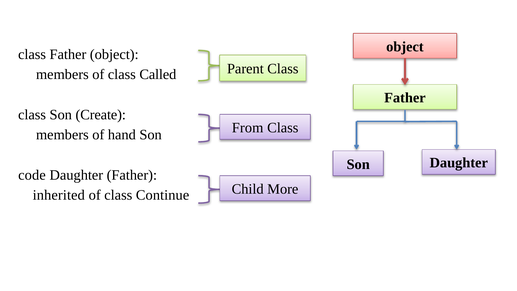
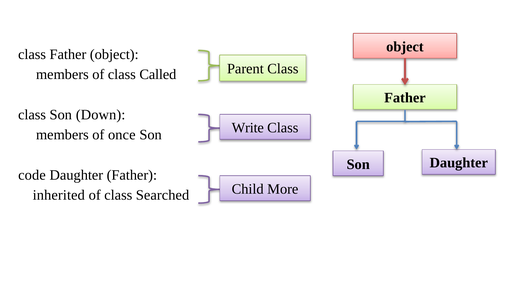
Create: Create -> Down
From: From -> Write
hand: hand -> once
Continue: Continue -> Searched
